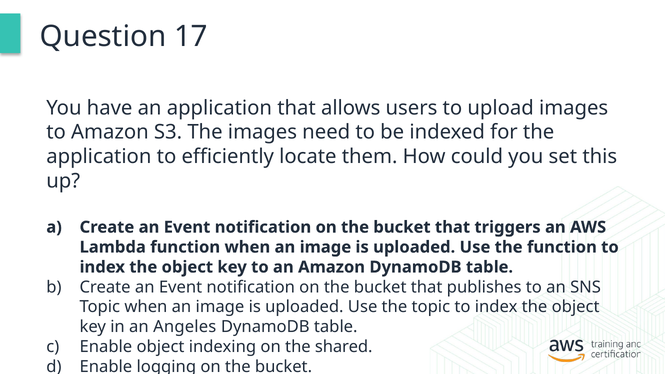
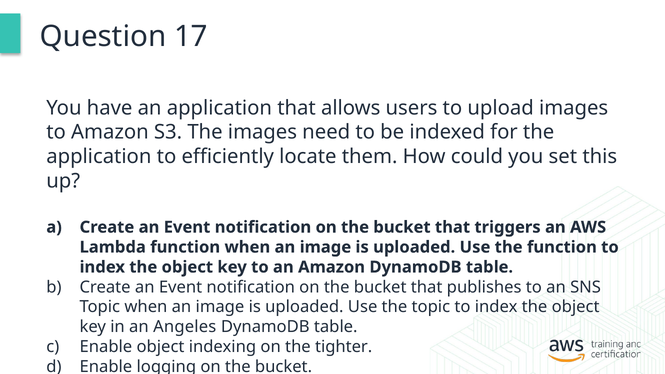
shared: shared -> tighter
